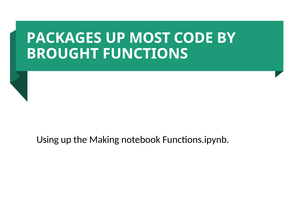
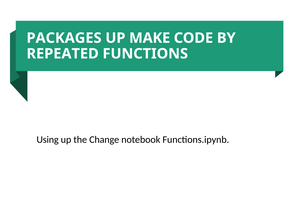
MOST: MOST -> MAKE
BROUGHT: BROUGHT -> REPEATED
Making: Making -> Change
